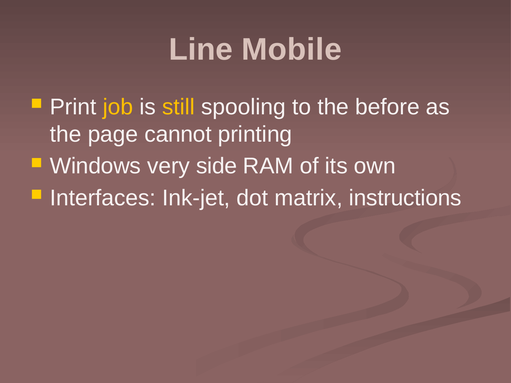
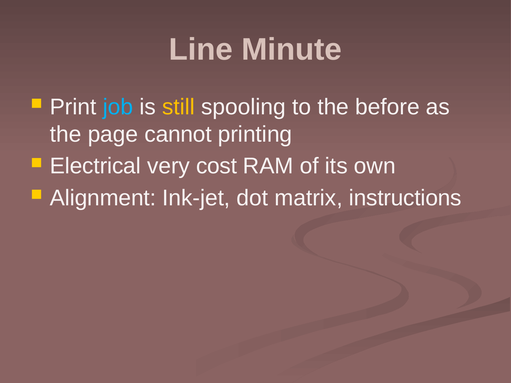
Mobile: Mobile -> Minute
job colour: yellow -> light blue
Windows: Windows -> Electrical
side: side -> cost
Interfaces: Interfaces -> Alignment
